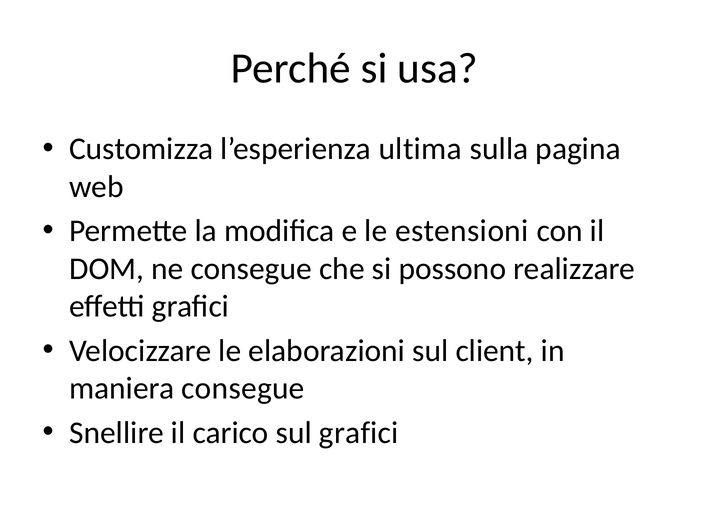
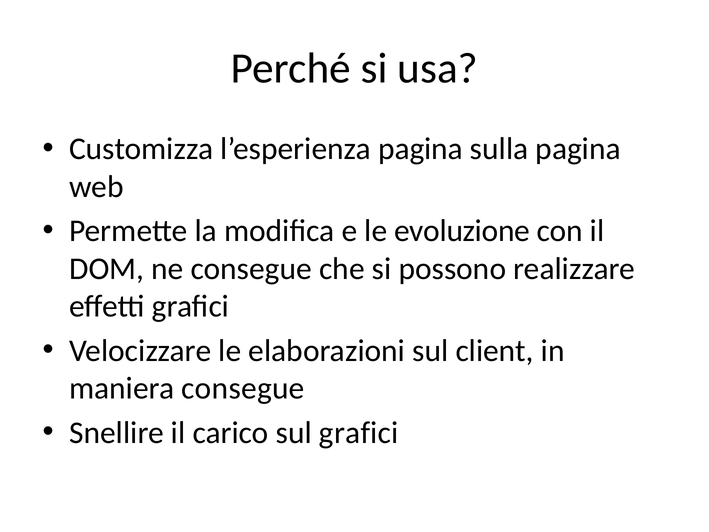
l’esperienza ultima: ultima -> pagina
estensioni: estensioni -> evoluzione
